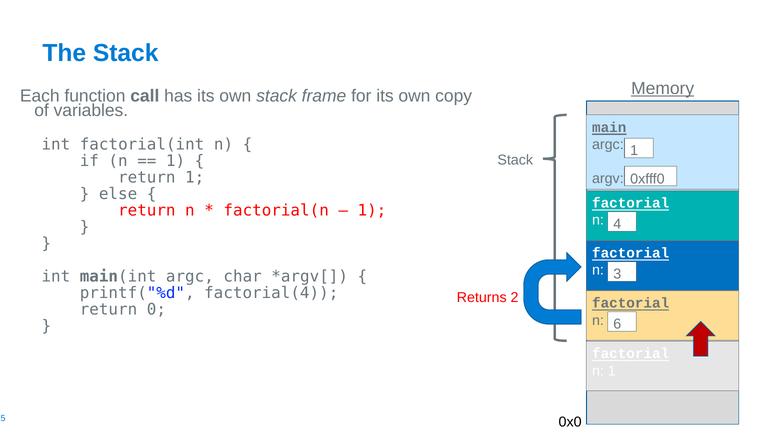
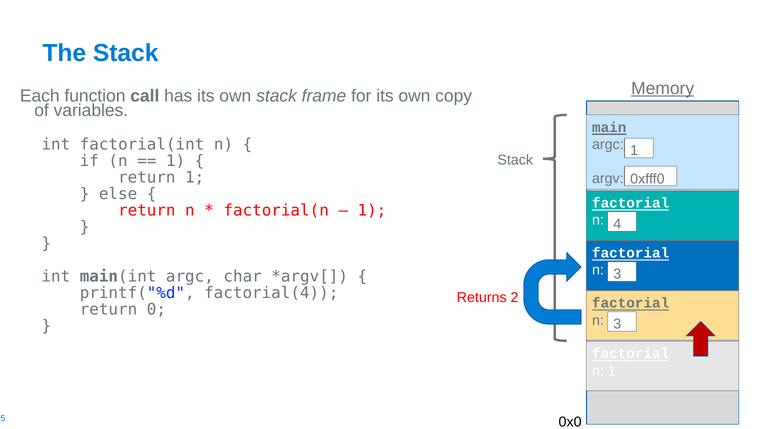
6 at (617, 324): 6 -> 3
